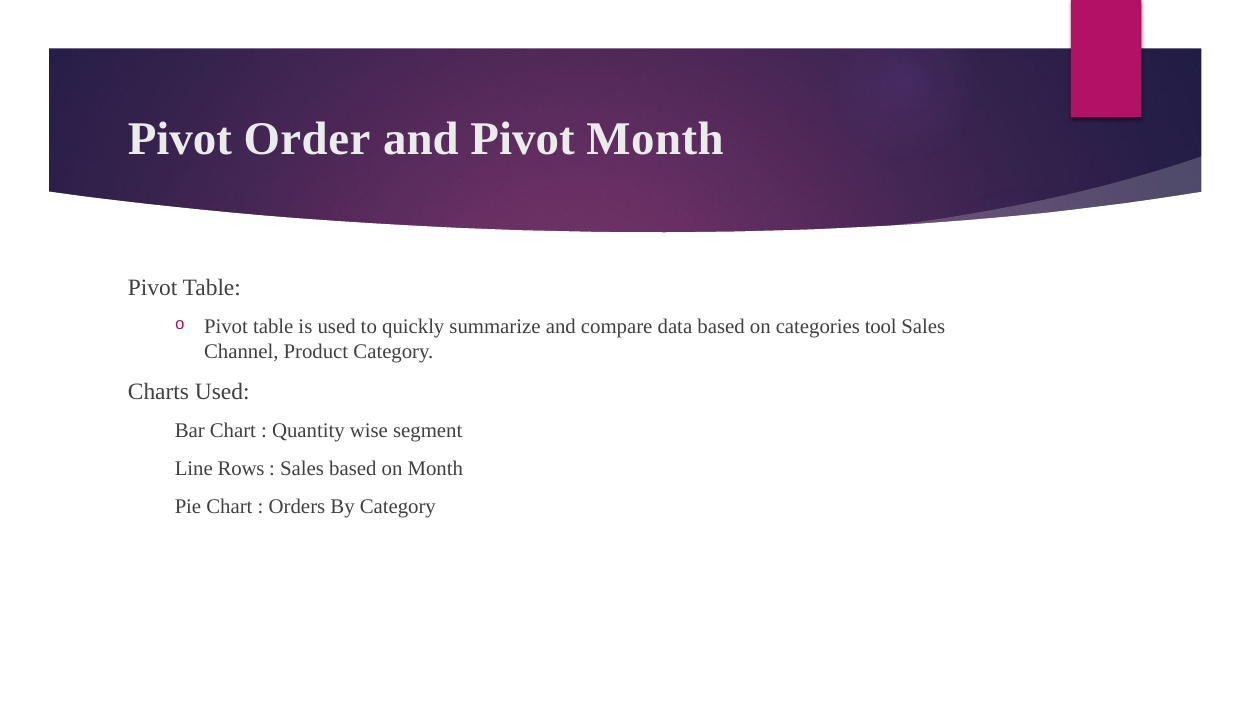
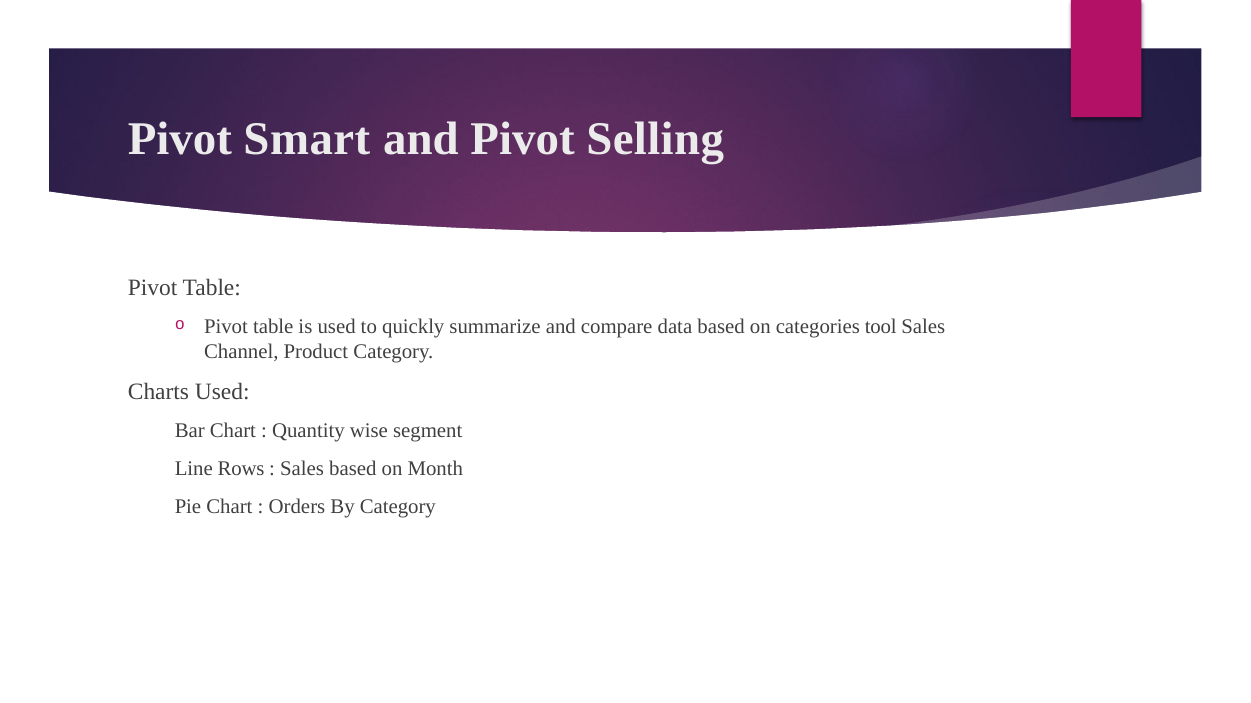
Order: Order -> Smart
Pivot Month: Month -> Selling
